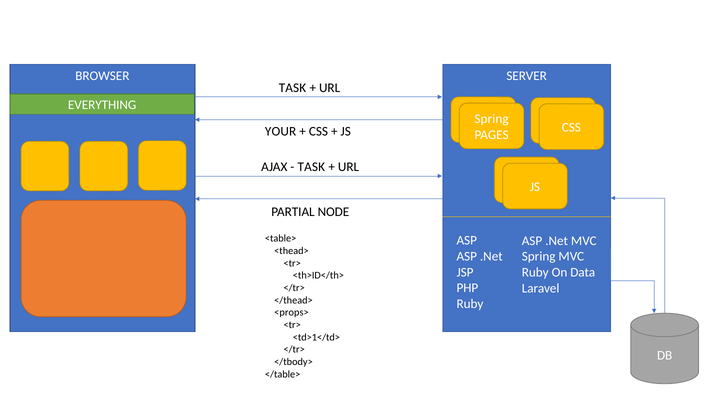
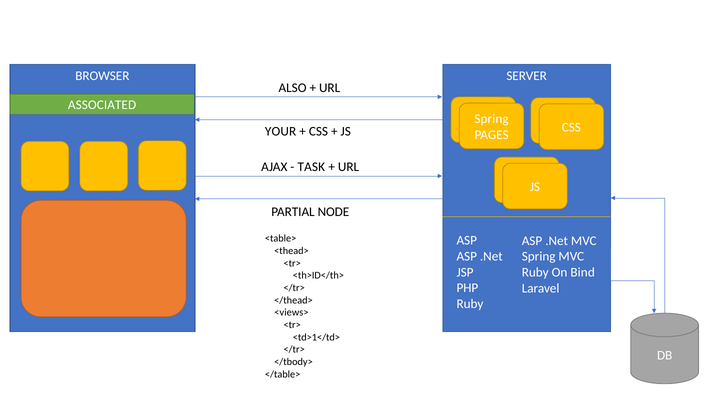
TASK at (292, 88): TASK -> ALSO
EVERYTHING: EVERYTHING -> ASSOCIATED
Data: Data -> Bind
<props>: <props> -> <views>
